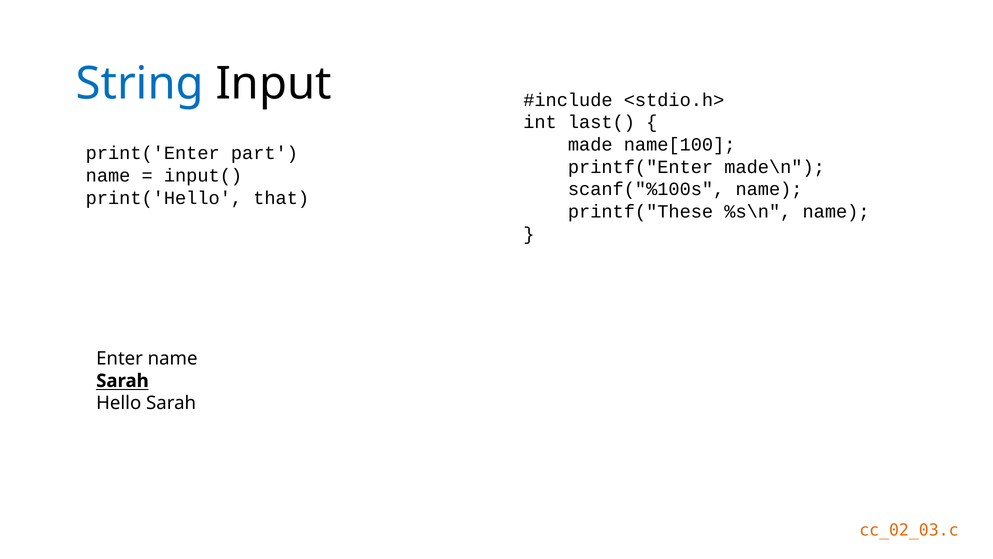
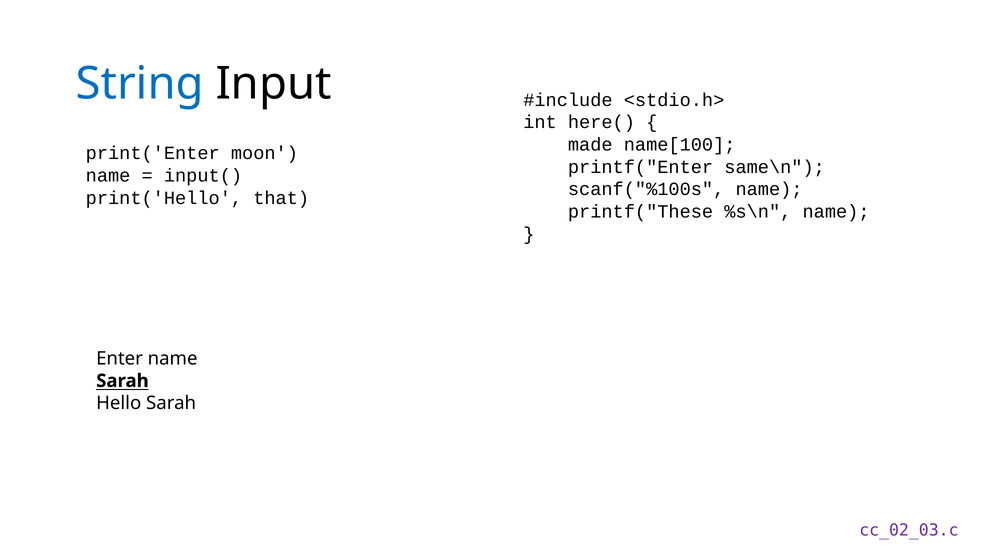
last(: last( -> here(
part: part -> moon
made\n: made\n -> same\n
cc_02_03.c colour: orange -> purple
